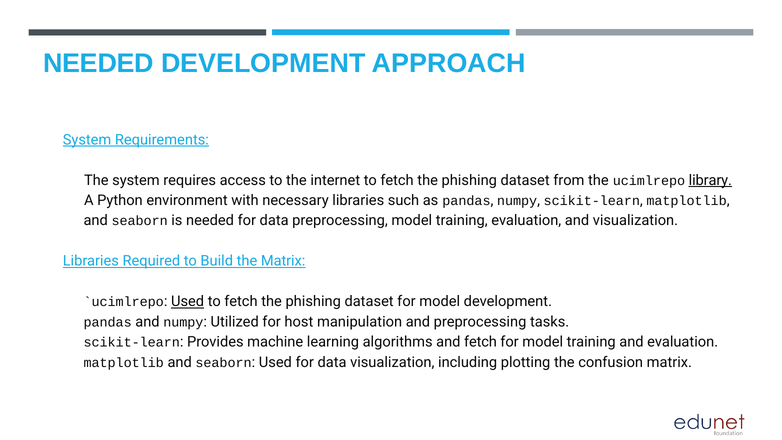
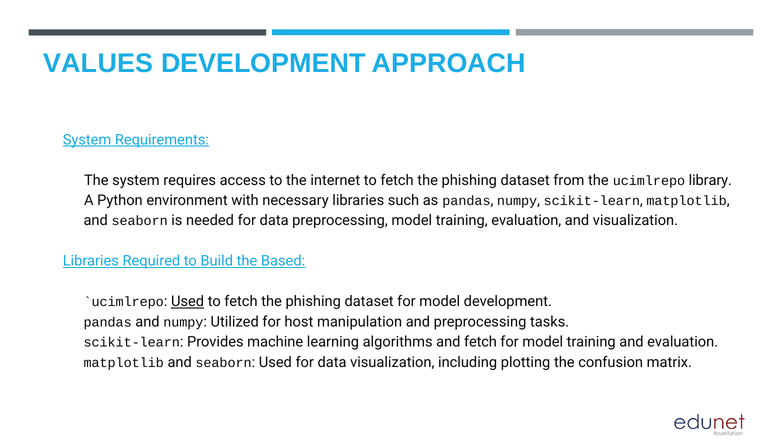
NEEDED at (98, 63): NEEDED -> VALUES
library underline: present -> none
the Matrix: Matrix -> Based
